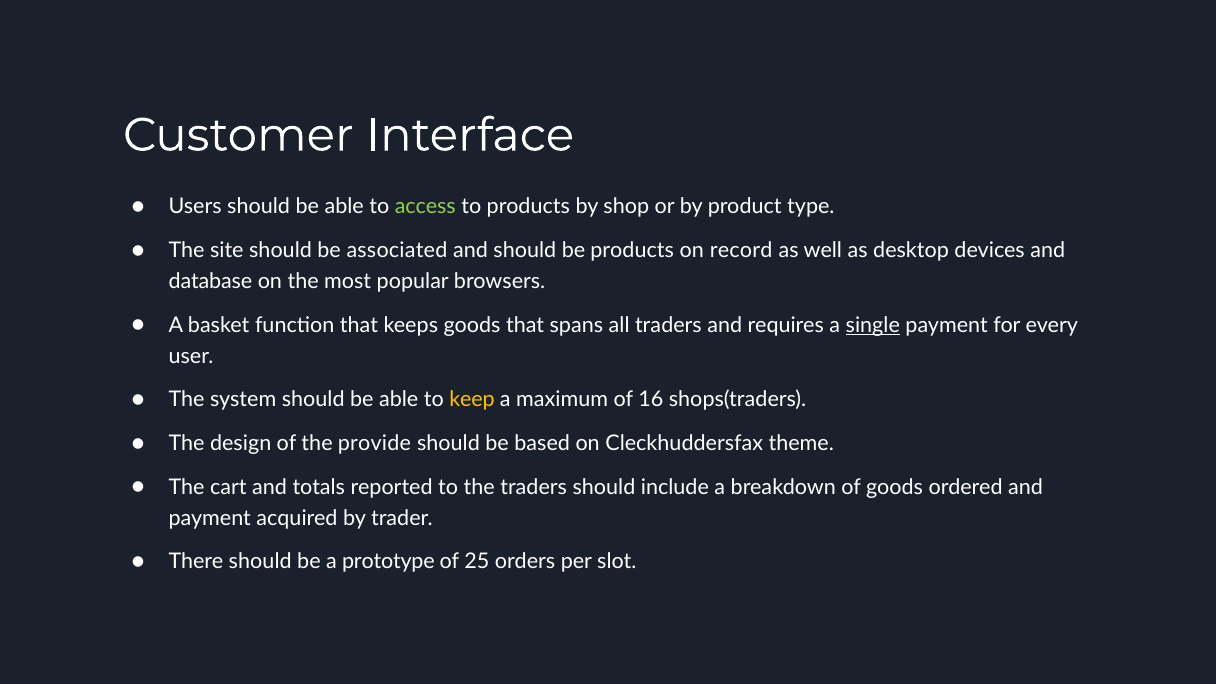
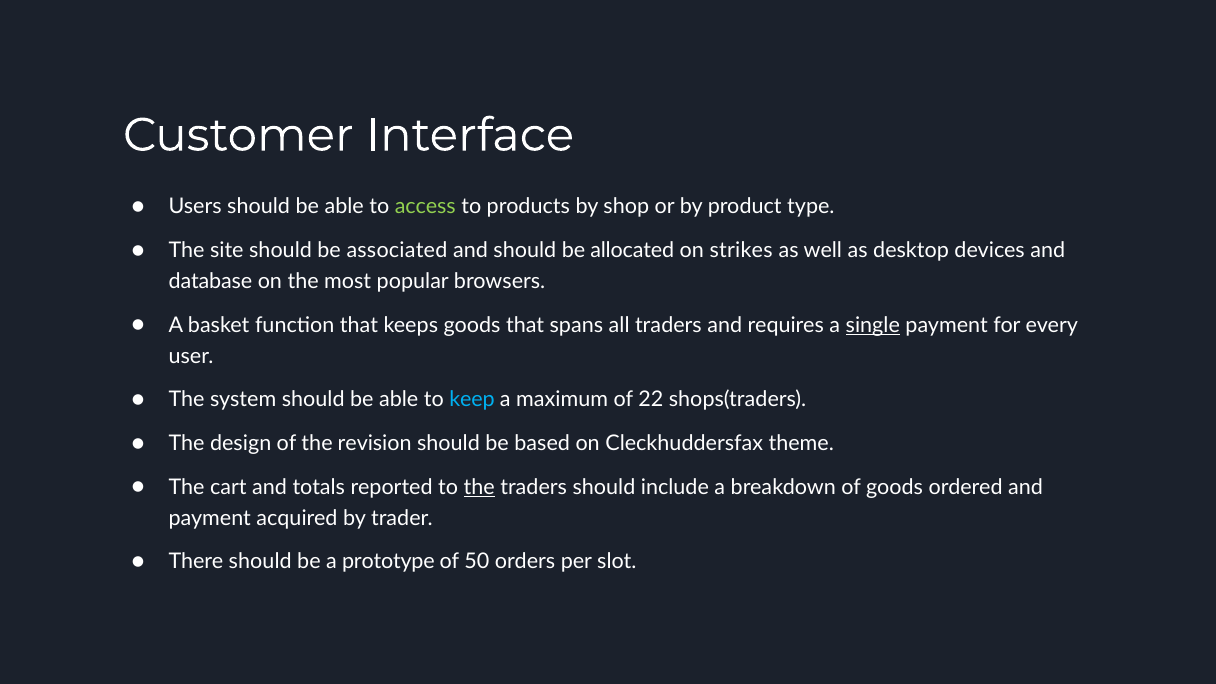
be products: products -> allocated
record: record -> strikes
keep colour: yellow -> light blue
16: 16 -> 22
provide: provide -> revision
the at (479, 487) underline: none -> present
25: 25 -> 50
